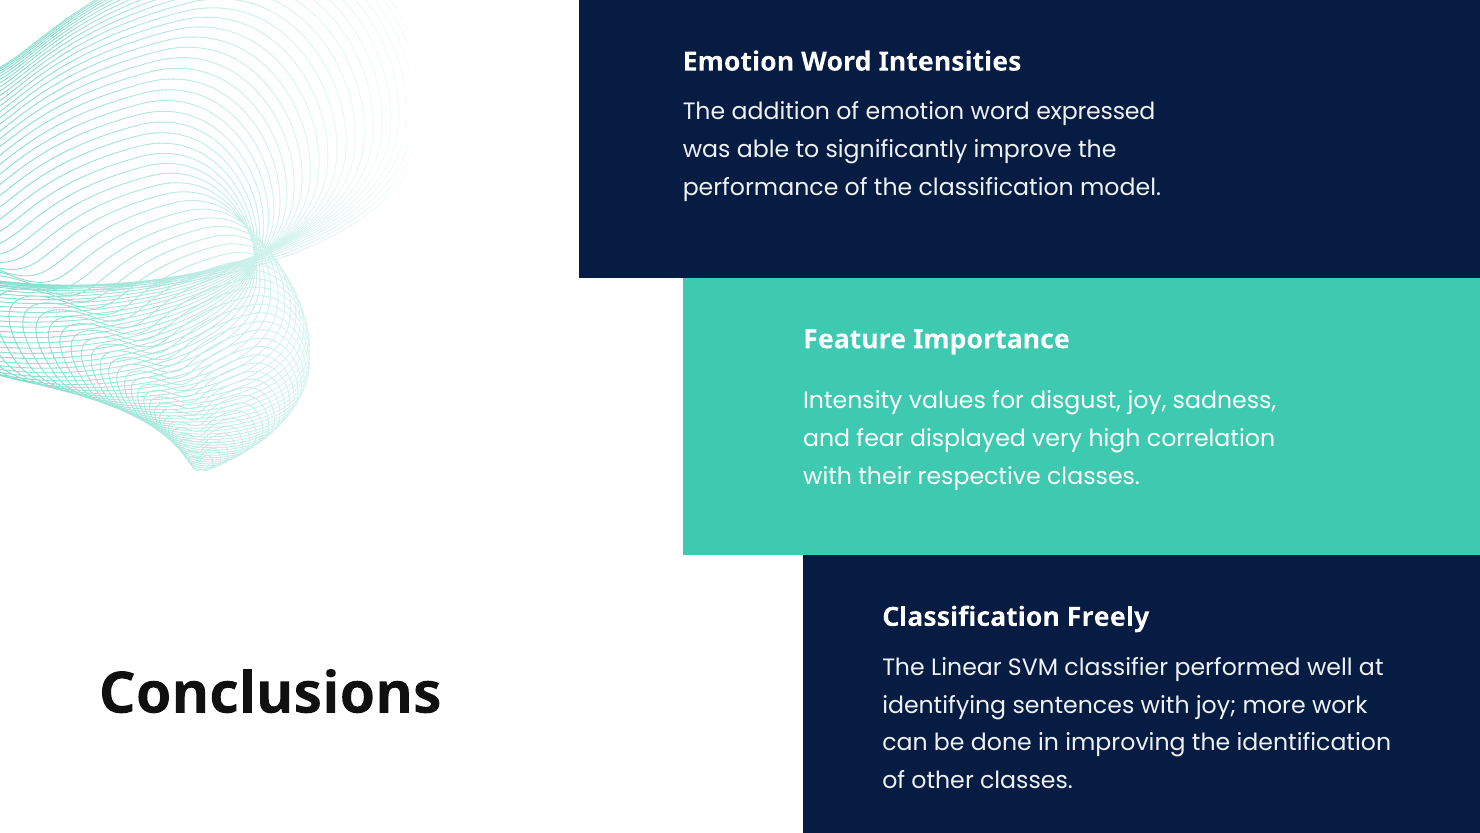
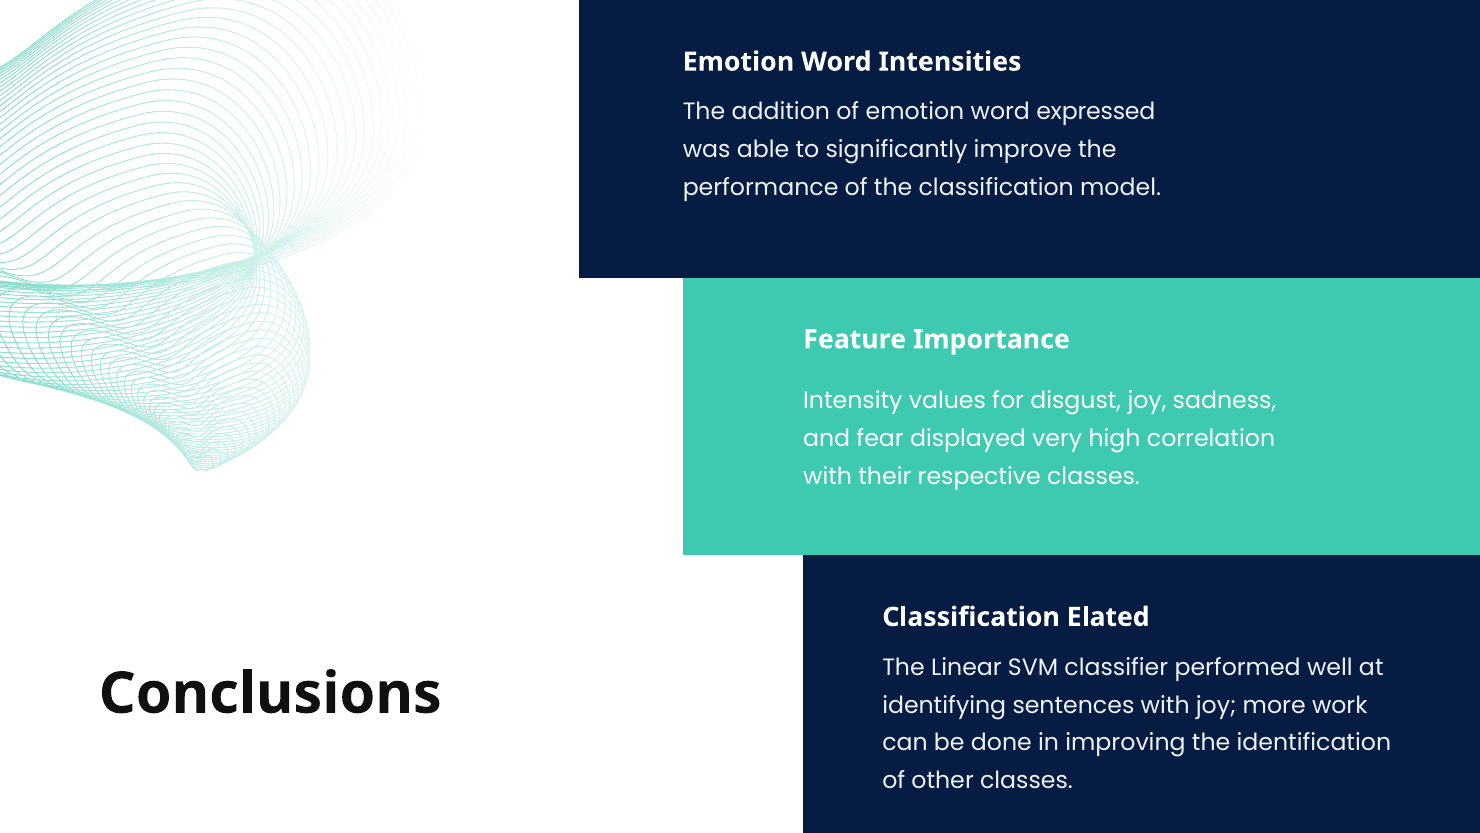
Freely: Freely -> Elated
